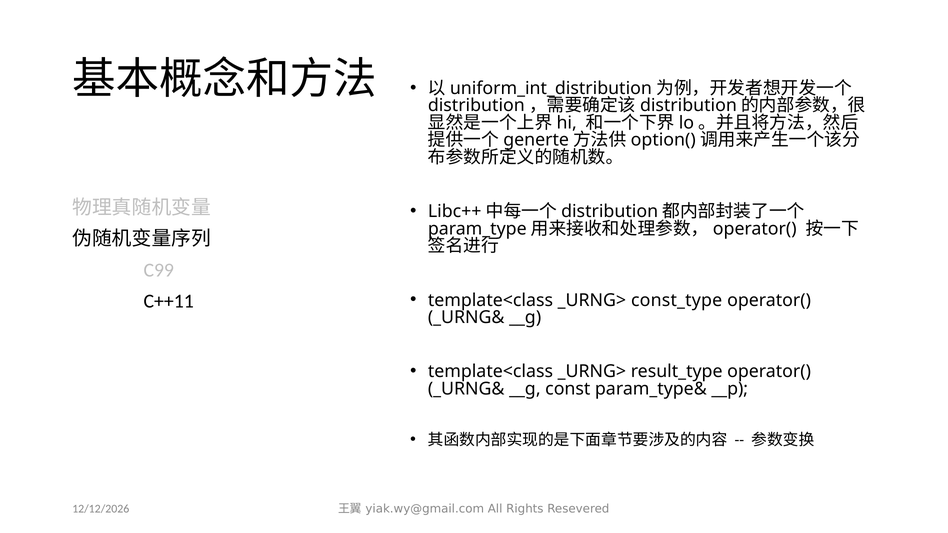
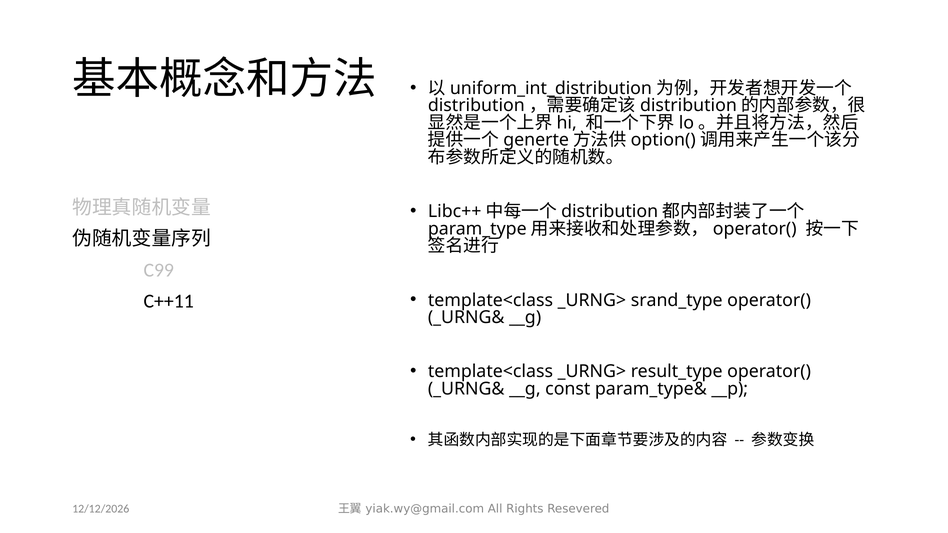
const_type: const_type -> srand_type
